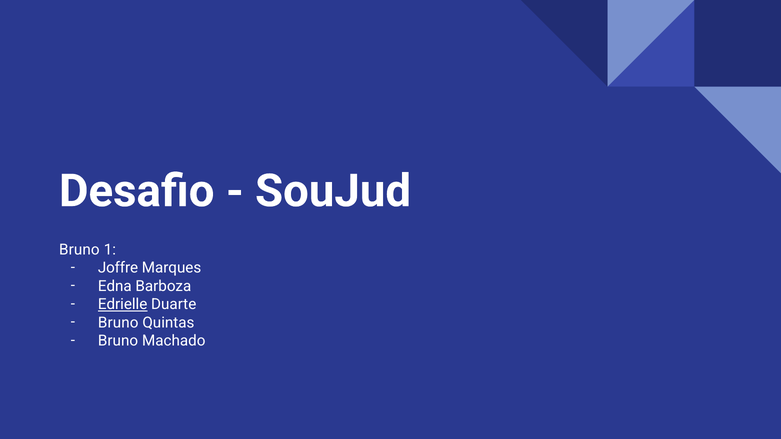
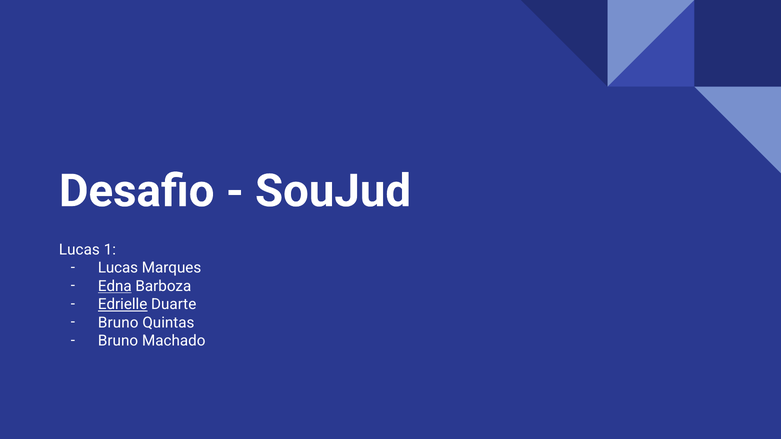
Bruno at (79, 250): Bruno -> Lucas
Joffre at (118, 268): Joffre -> Lucas
Edna underline: none -> present
